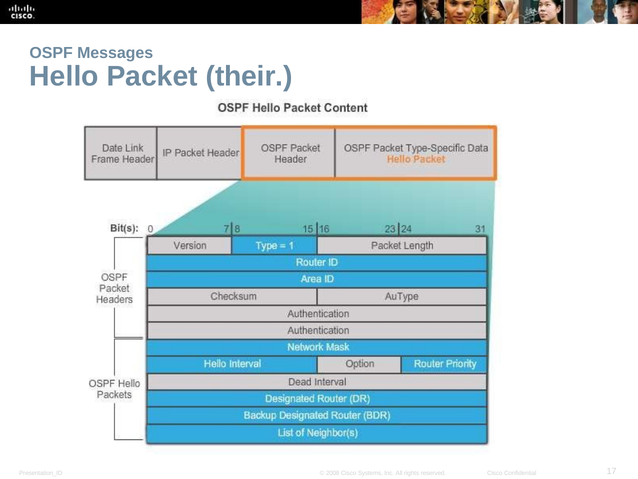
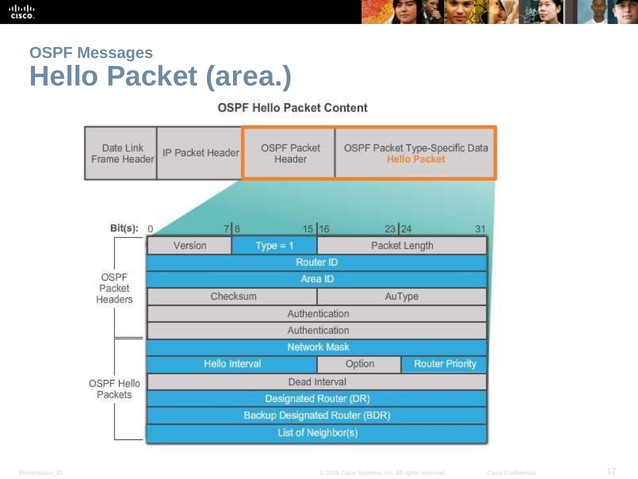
their: their -> area
